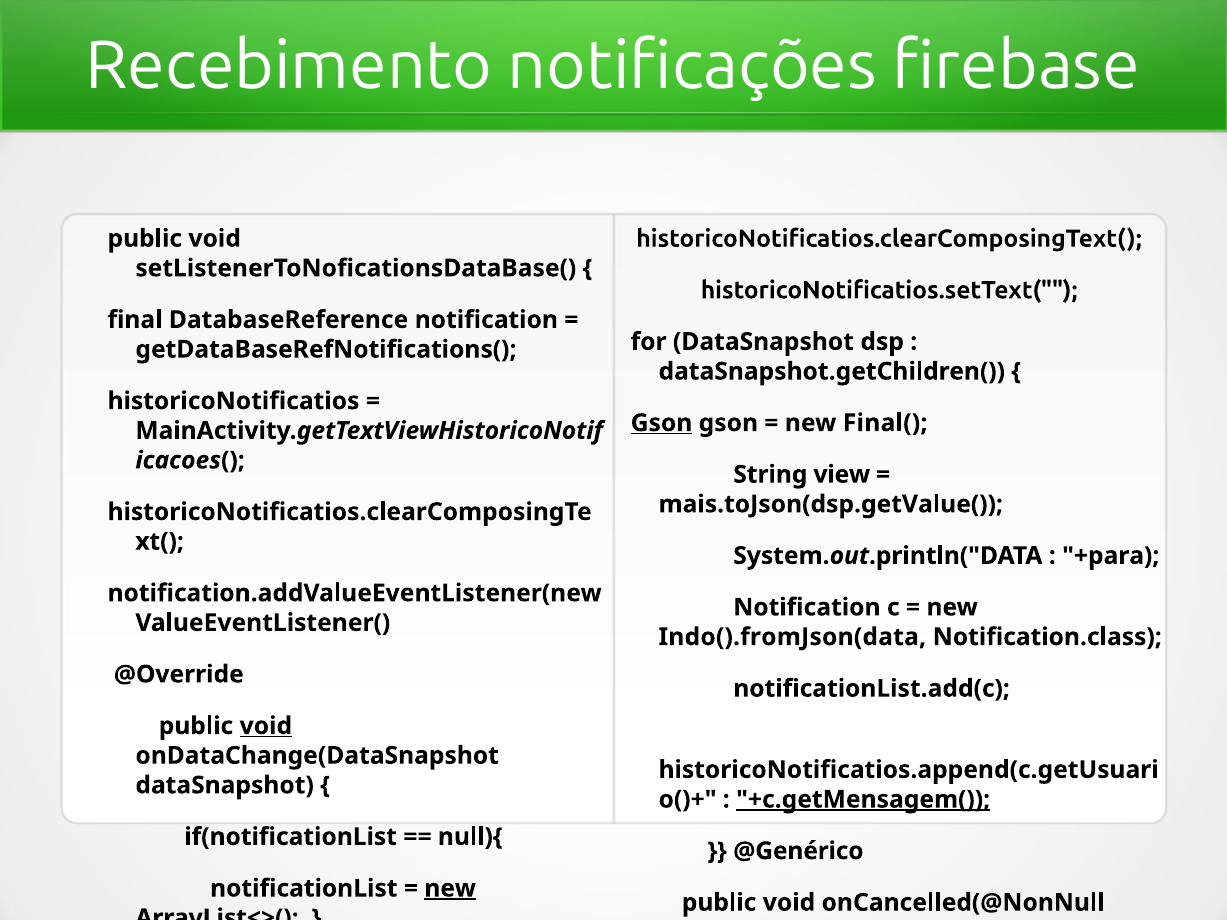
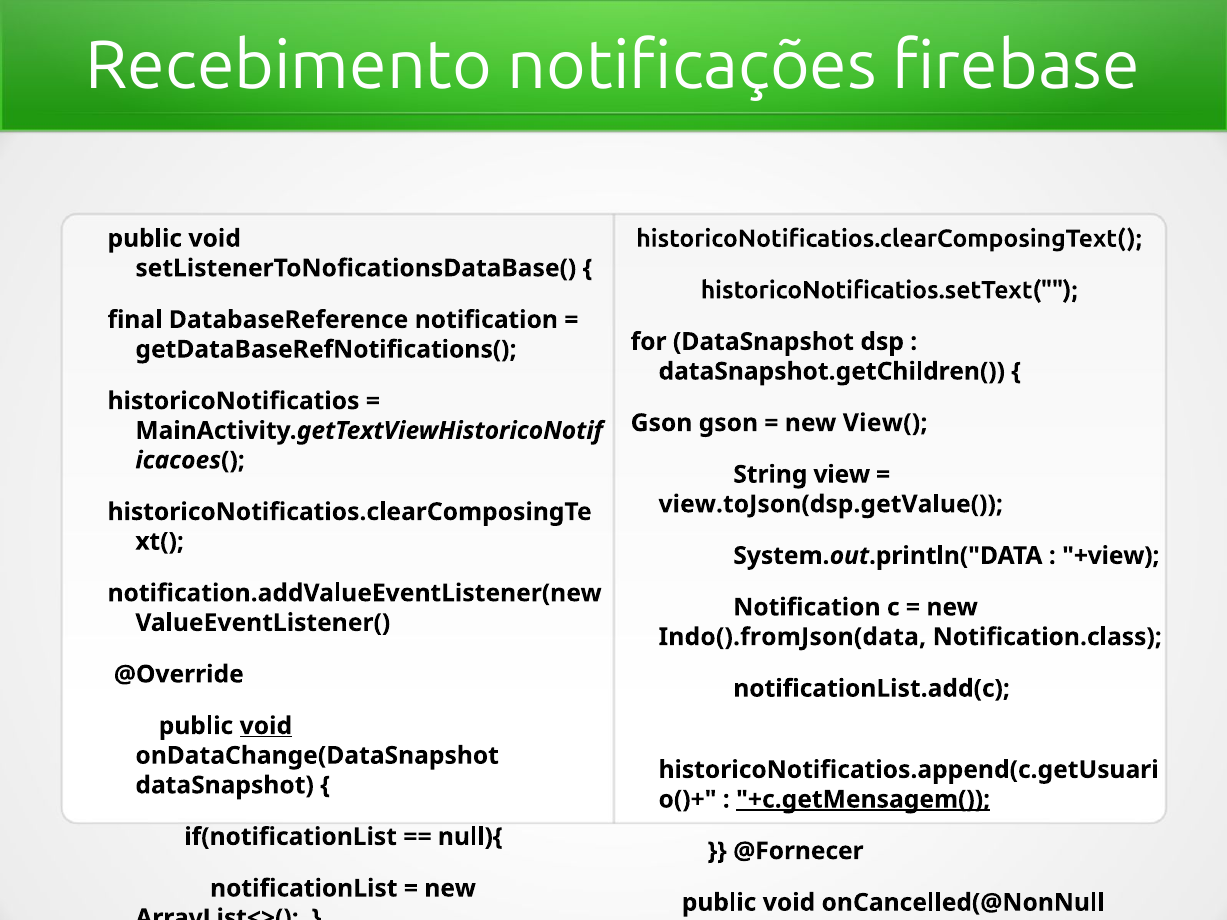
Gson at (662, 423) underline: present -> none
Final(: Final( -> View(
mais.toJson(dsp.getValue(: mais.toJson(dsp.getValue( -> view.toJson(dsp.getValue(
+para: +para -> +view
@Genérico: @Genérico -> @Fornecer
new at (450, 888) underline: present -> none
